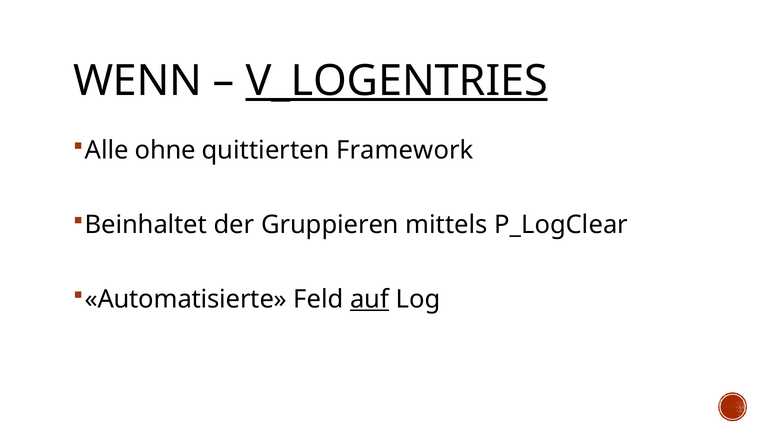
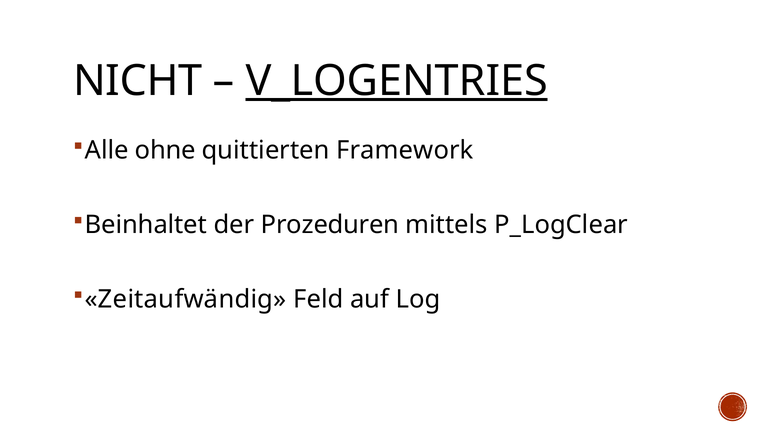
WENN: WENN -> NICHT
Gruppieren: Gruppieren -> Prozeduren
Automatisierte: Automatisierte -> Zeitaufwändig
auf underline: present -> none
